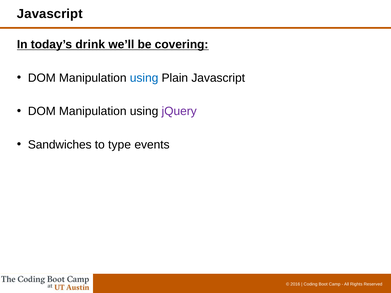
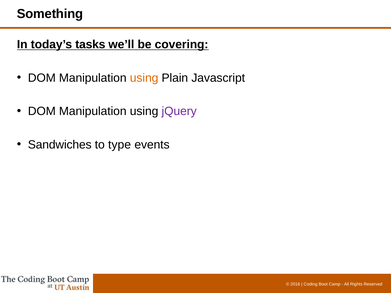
Javascript at (50, 14): Javascript -> Something
drink: drink -> tasks
using at (144, 78) colour: blue -> orange
